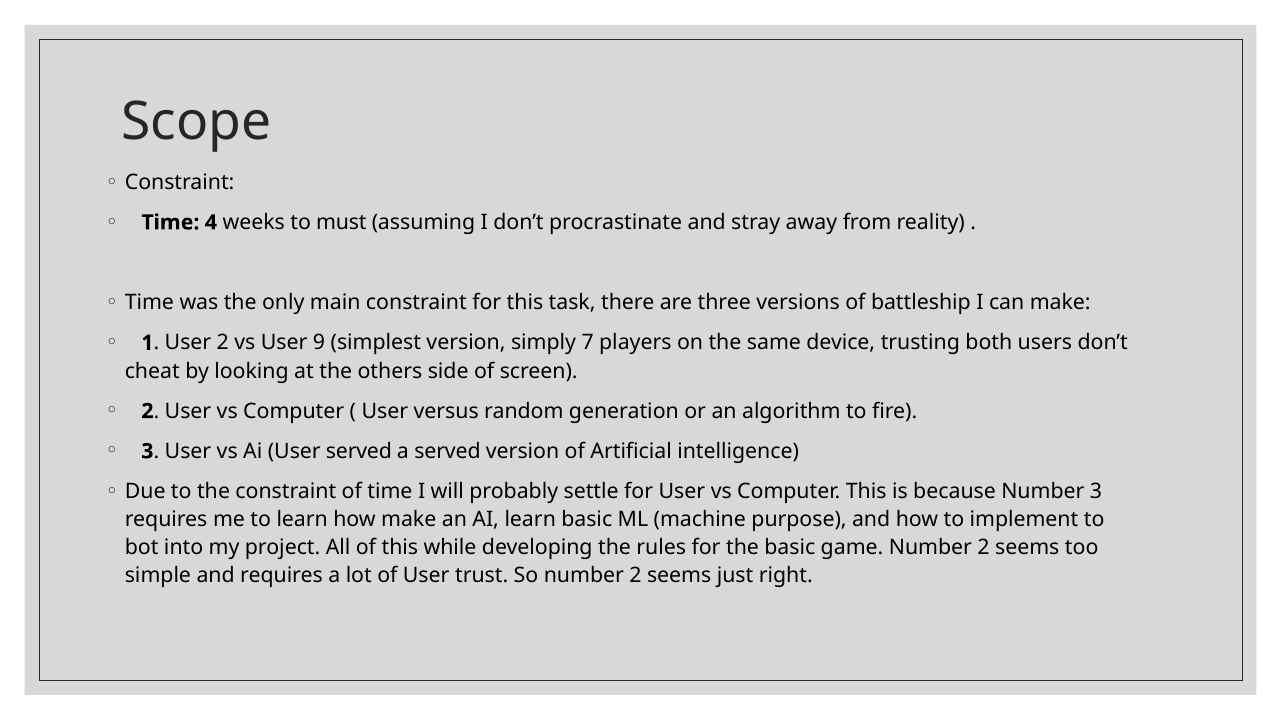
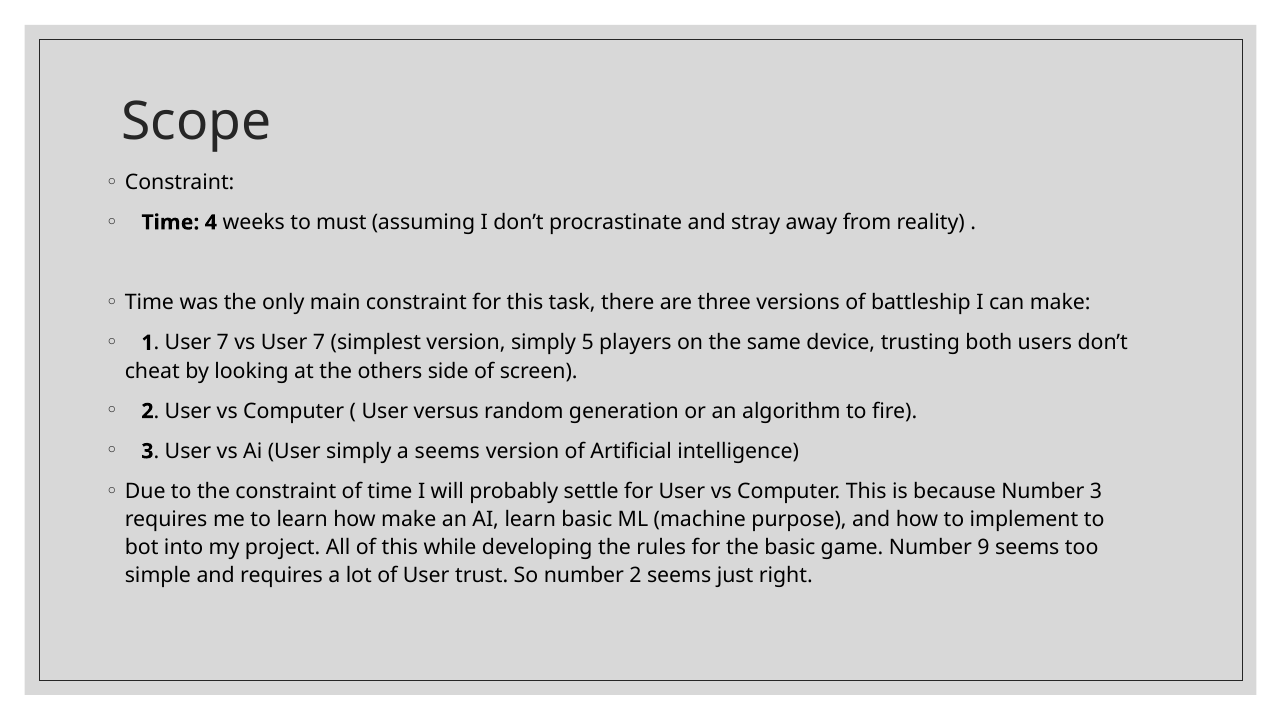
1 User 2: 2 -> 7
vs User 9: 9 -> 7
7: 7 -> 5
User served: served -> simply
a served: served -> seems
game Number 2: 2 -> 9
